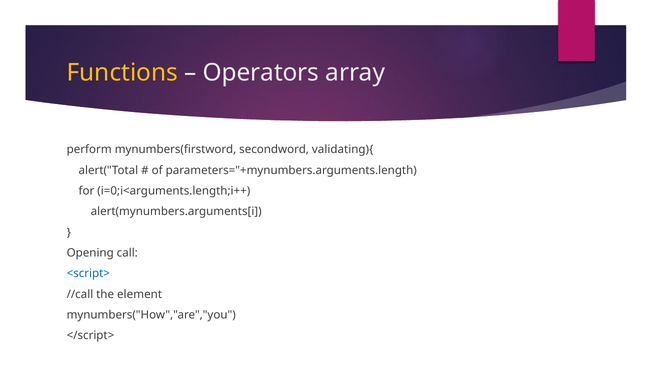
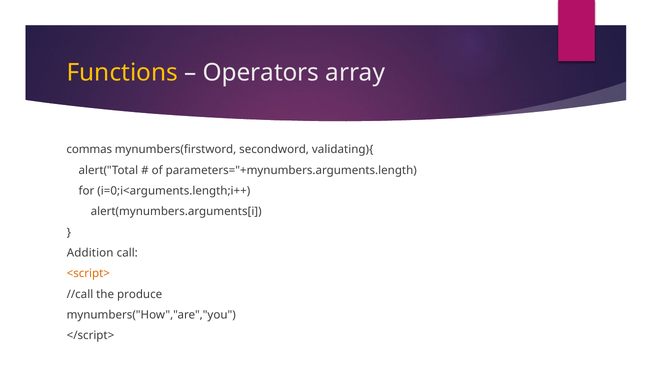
perform: perform -> commas
Opening: Opening -> Addition
<script> colour: blue -> orange
element: element -> produce
